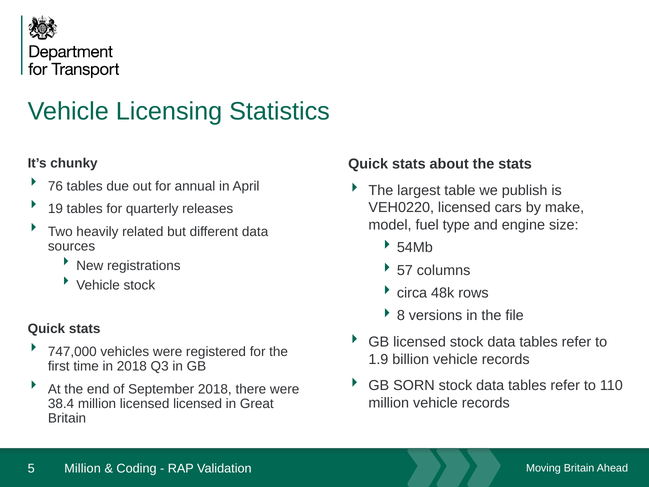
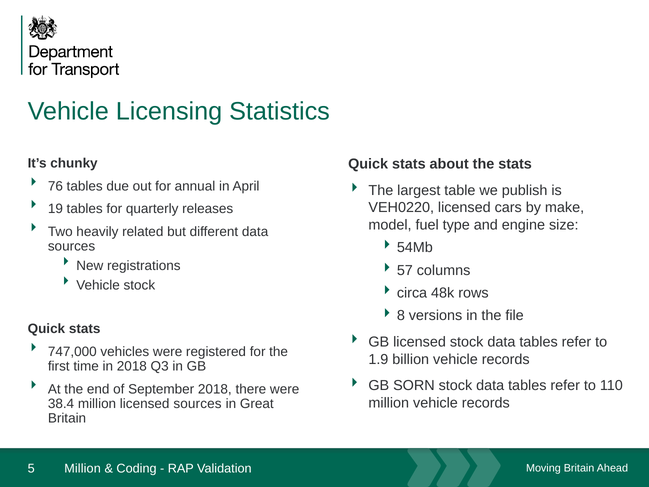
licensed licensed: licensed -> sources
